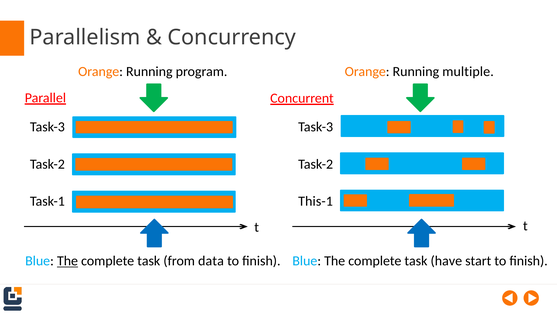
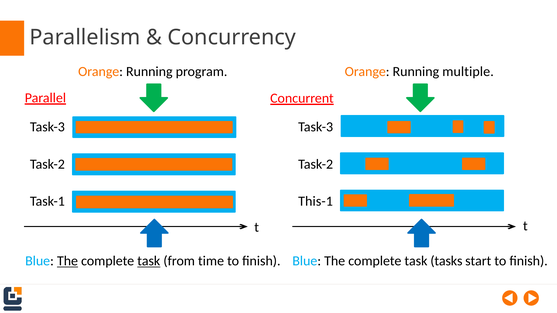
task at (149, 261) underline: none -> present
data: data -> time
have: have -> tasks
